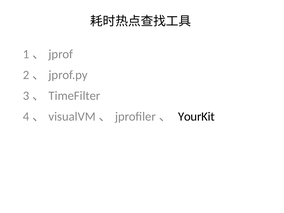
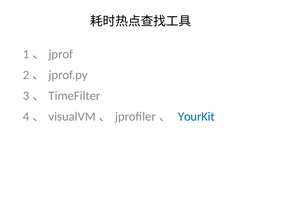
YourKit colour: black -> blue
